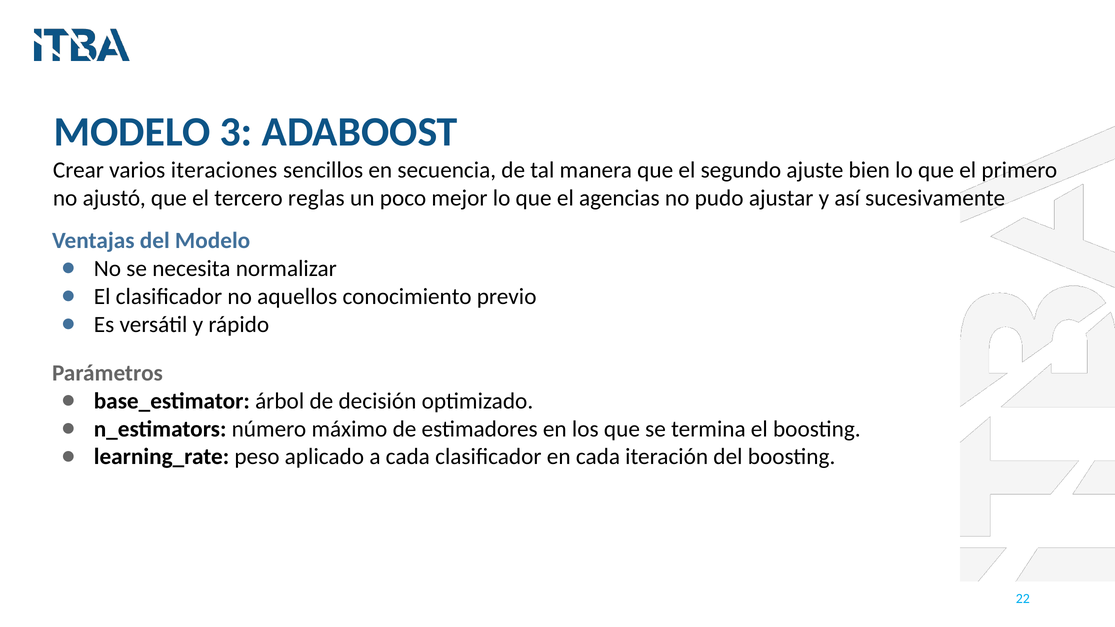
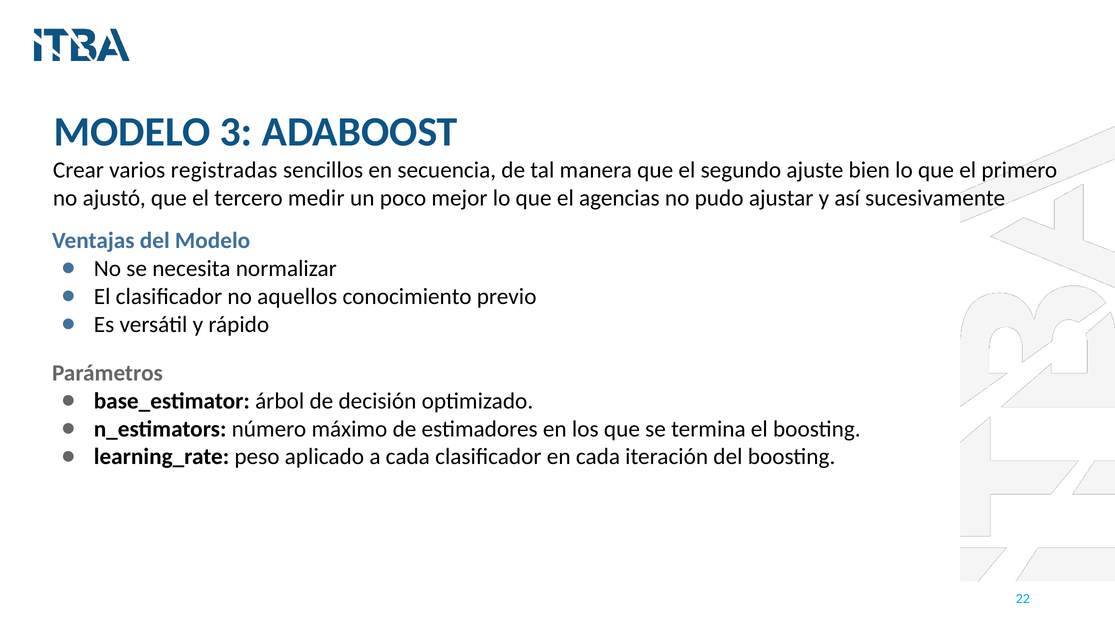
iteraciones: iteraciones -> registradas
reglas: reglas -> medir
